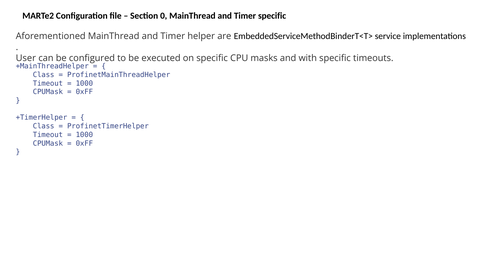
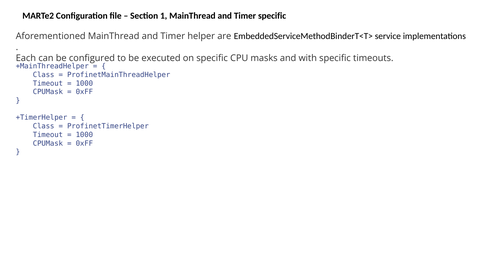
0: 0 -> 1
User: User -> Each
